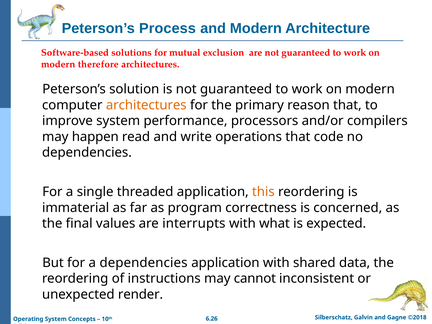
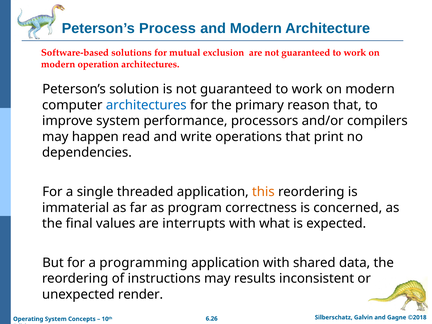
therefore: therefore -> operation
architectures at (146, 105) colour: orange -> blue
code: code -> print
a dependencies: dependencies -> programming
cannot: cannot -> results
